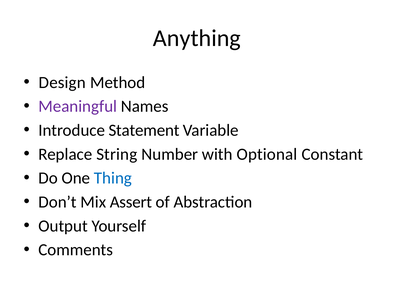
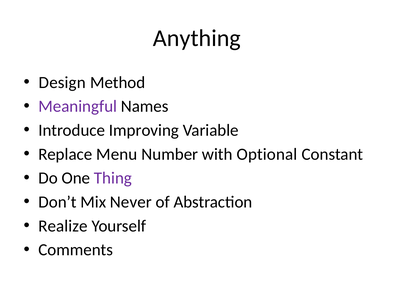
Statement: Statement -> Improving
String: String -> Menu
Thing colour: blue -> purple
Assert: Assert -> Never
Output: Output -> Realize
